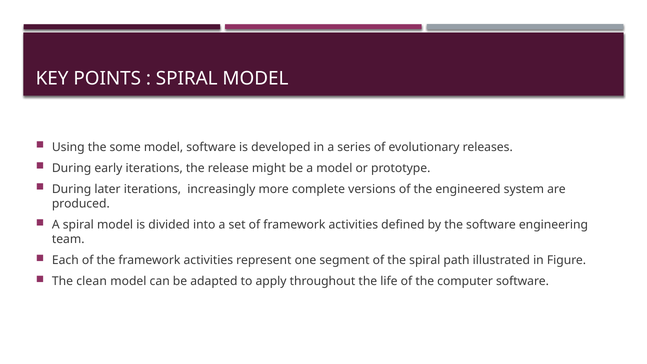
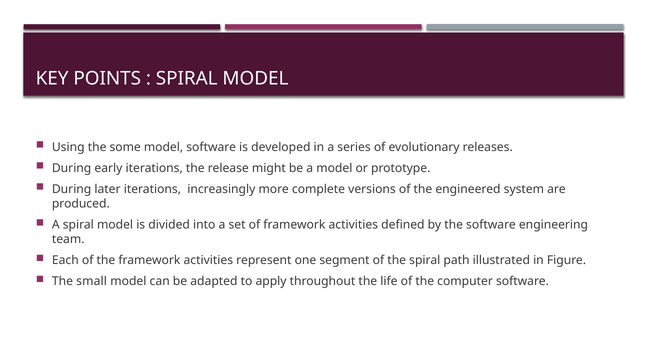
clean: clean -> small
